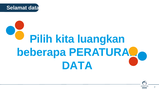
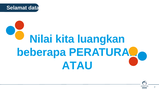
Pilih: Pilih -> Nilai
DATA: DATA -> ATAU
